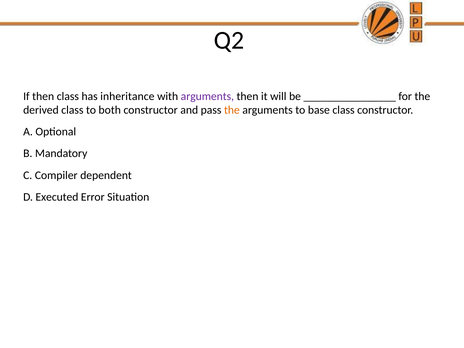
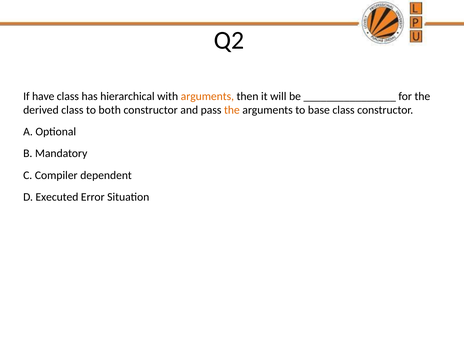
If then: then -> have
inheritance: inheritance -> hierarchical
arguments at (207, 96) colour: purple -> orange
